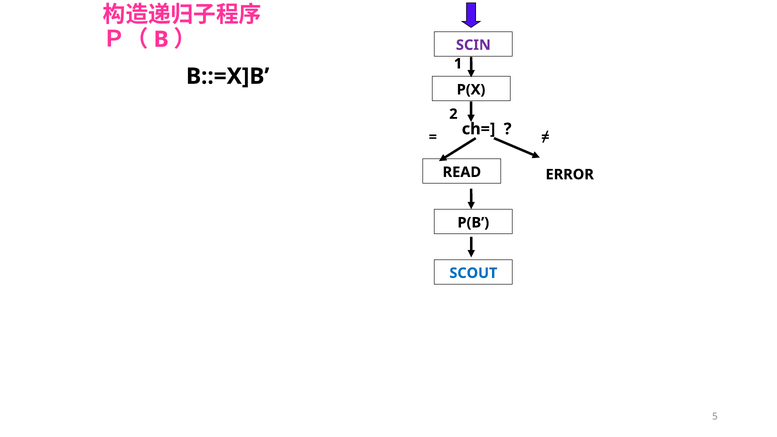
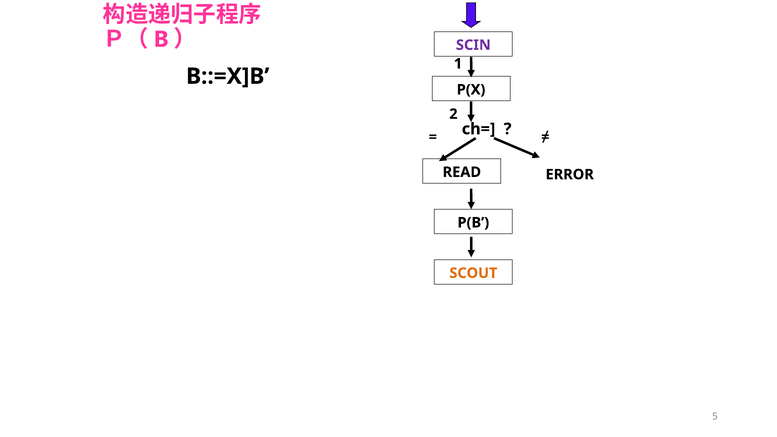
SCOUT colour: blue -> orange
